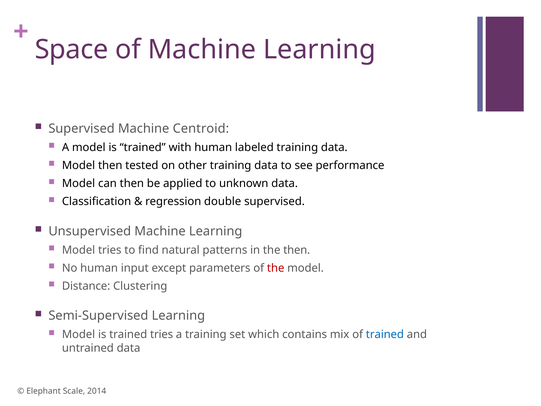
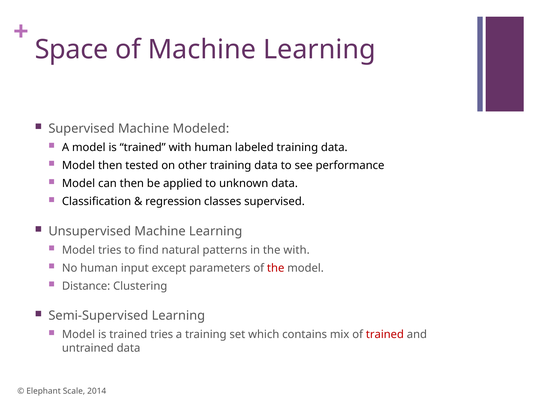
Centroid: Centroid -> Modeled
double: double -> classes
the then: then -> with
trained at (385, 334) colour: blue -> red
